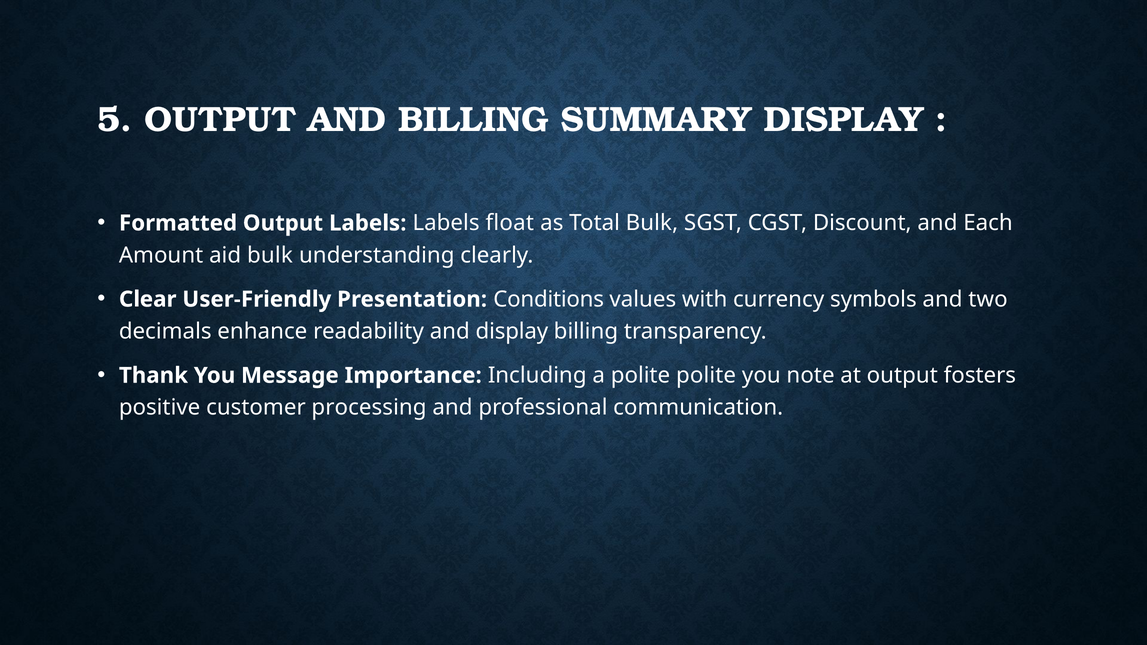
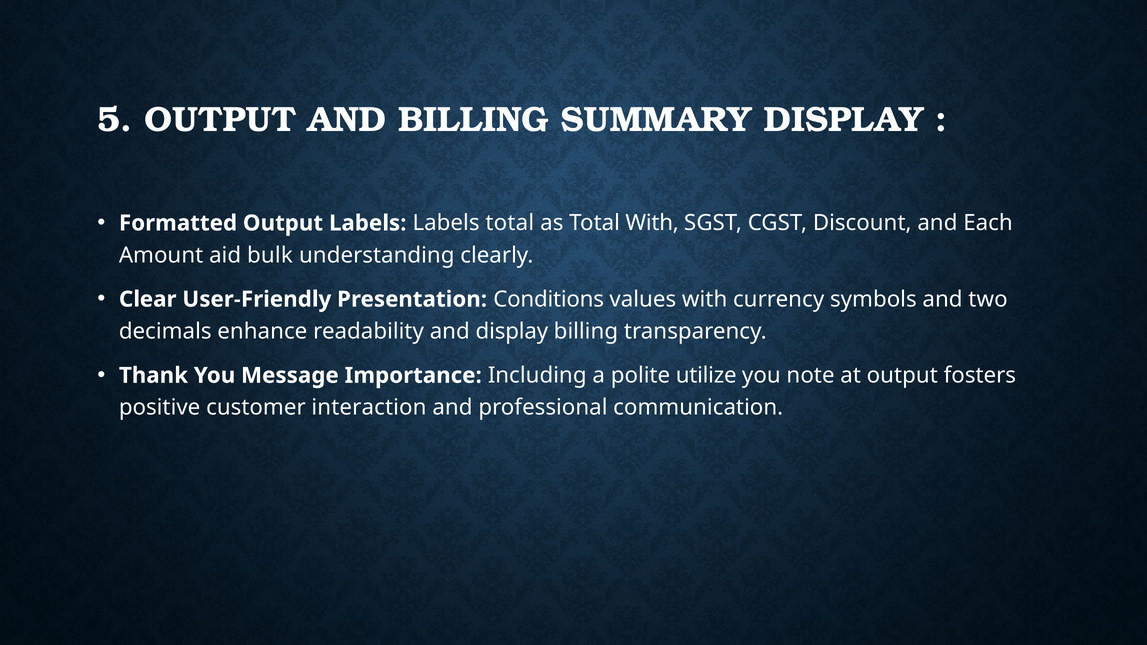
Labels float: float -> total
Total Bulk: Bulk -> With
polite polite: polite -> utilize
processing: processing -> interaction
